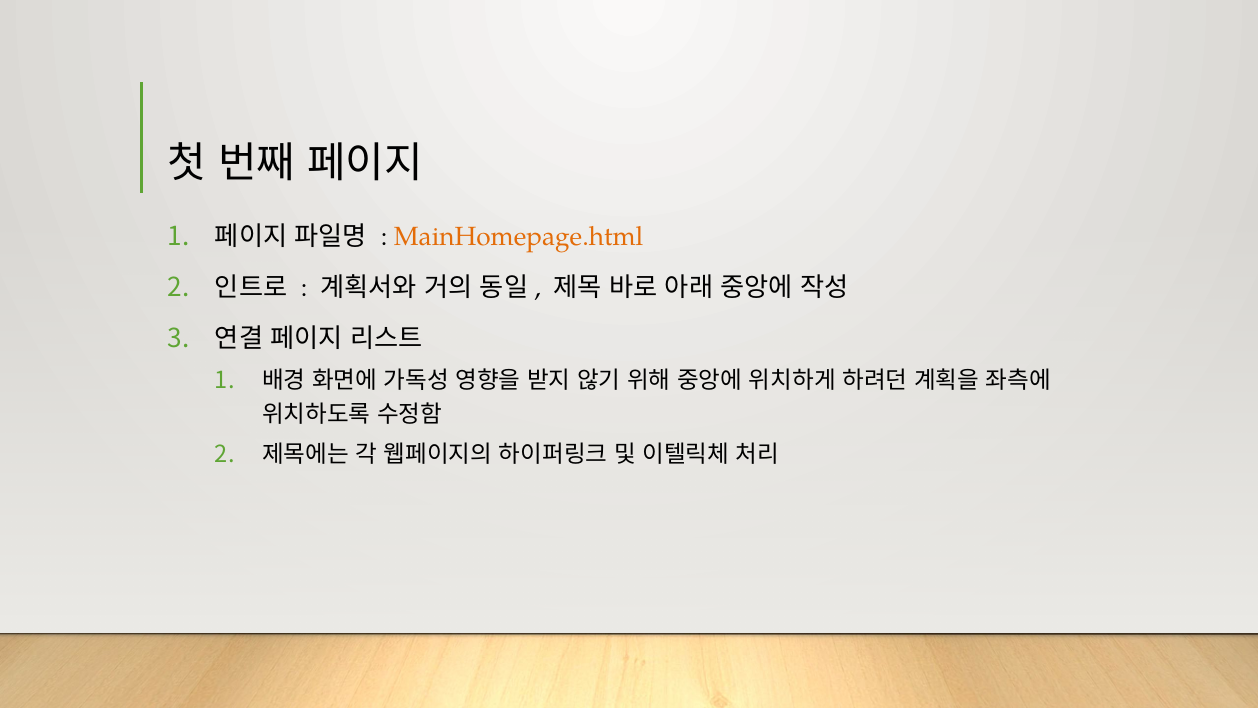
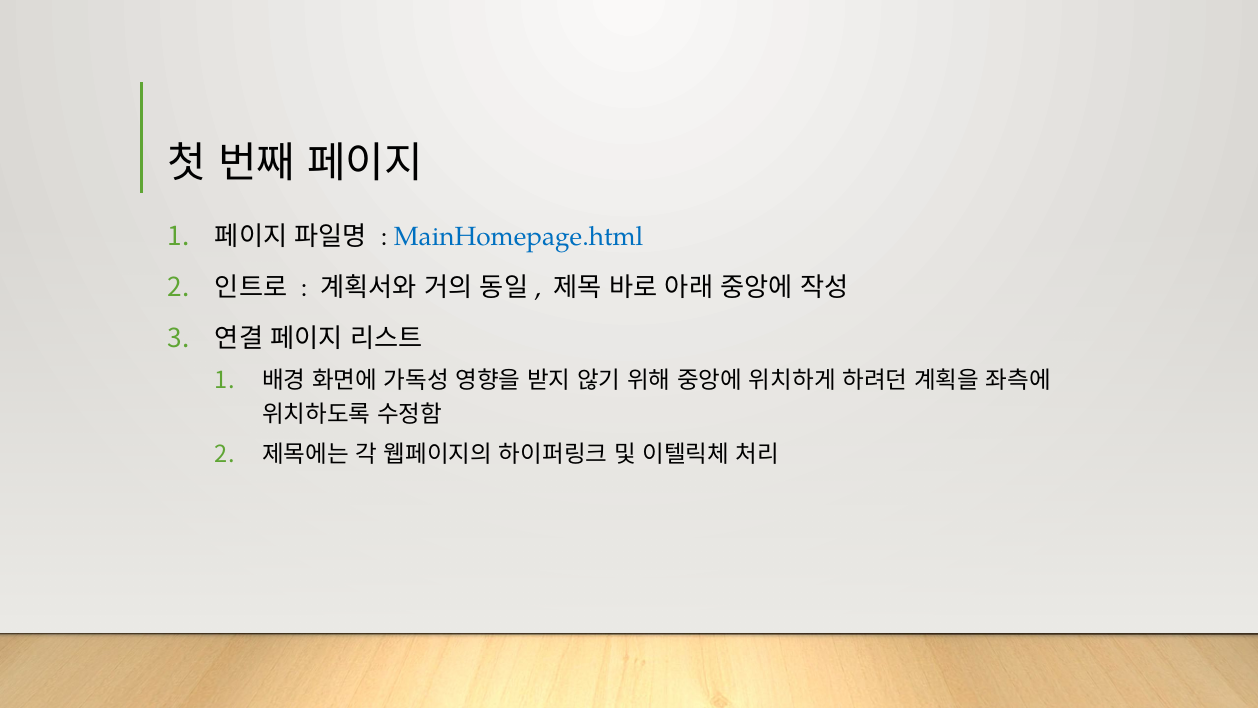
MainHomepage.html colour: orange -> blue
